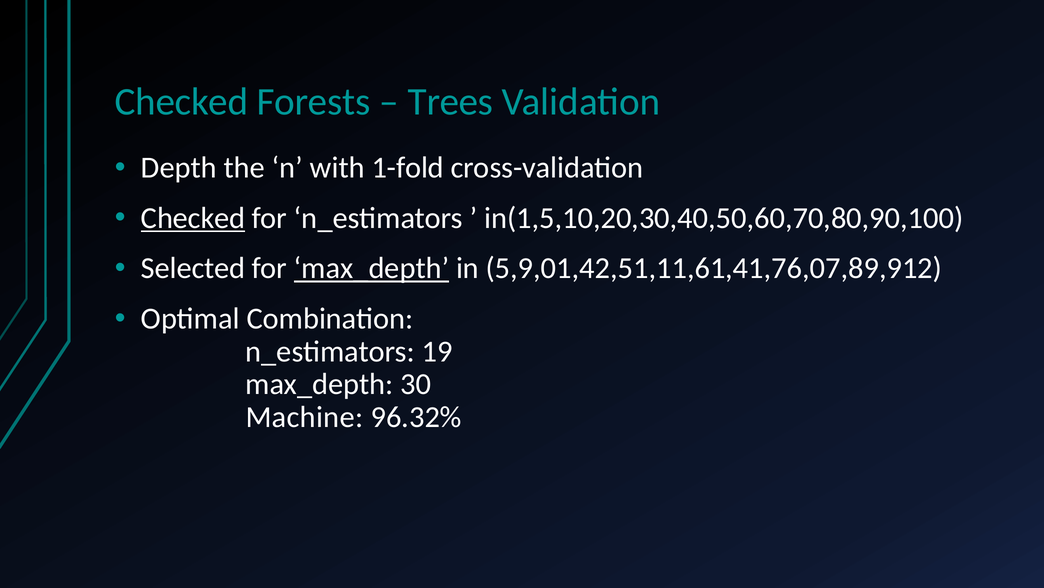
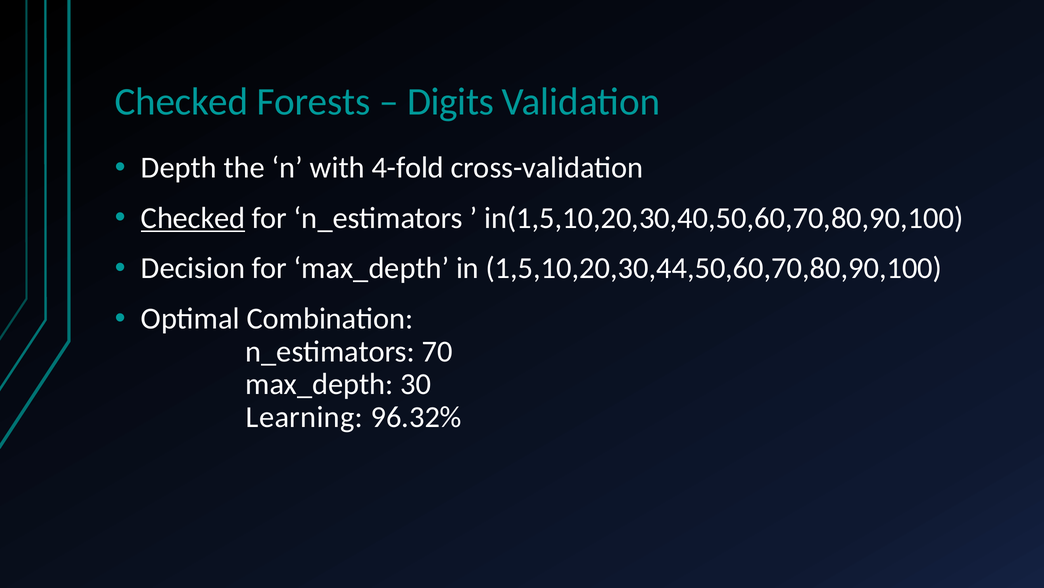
Trees: Trees -> Digits
1-fold: 1-fold -> 4-fold
Selected: Selected -> Decision
max_depth at (372, 268) underline: present -> none
5,9,01,42,51,11,61,41,76,07,89,912: 5,9,01,42,51,11,61,41,76,07,89,912 -> 1,5,10,20,30,44,50,60,70,80,90,100
19: 19 -> 70
Machine: Machine -> Learning
